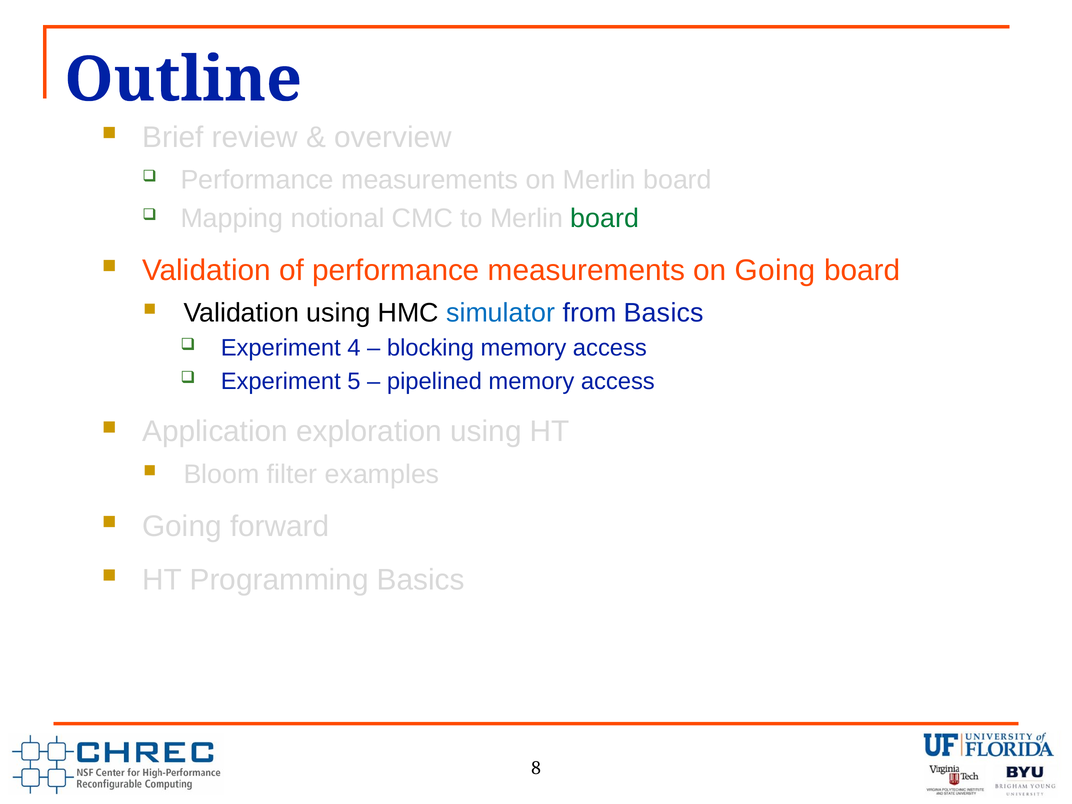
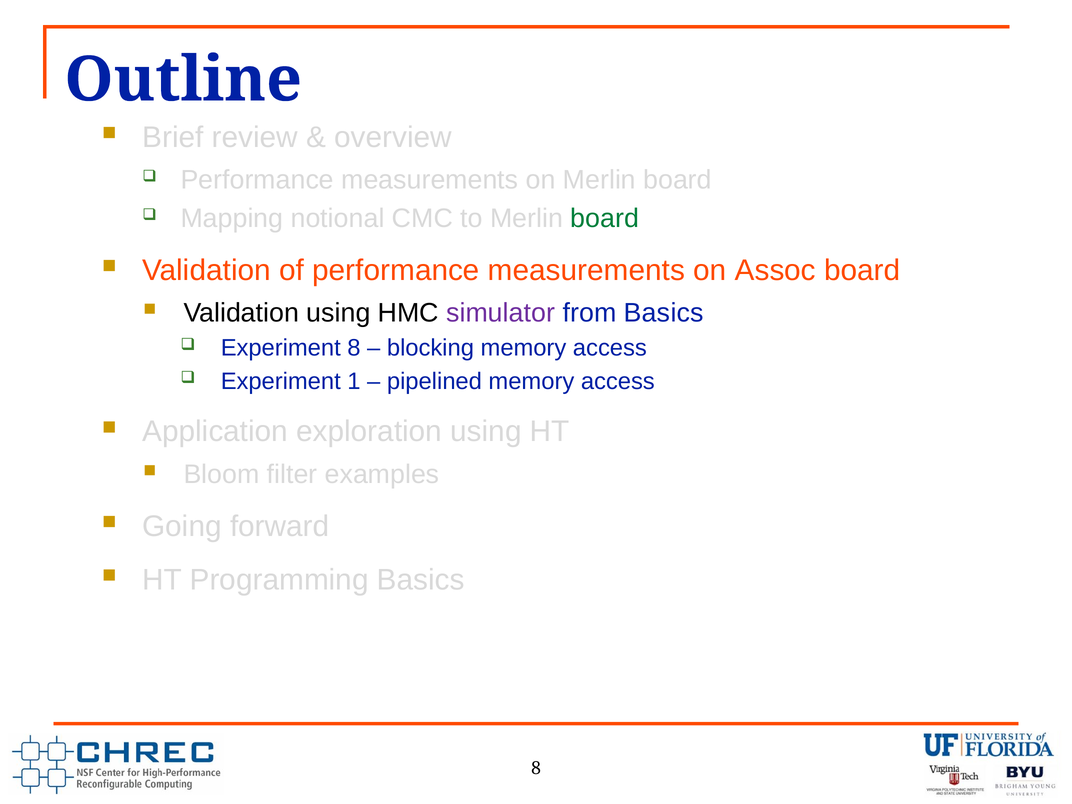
on Going: Going -> Assoc
simulator colour: blue -> purple
Experiment 4: 4 -> 8
5: 5 -> 1
